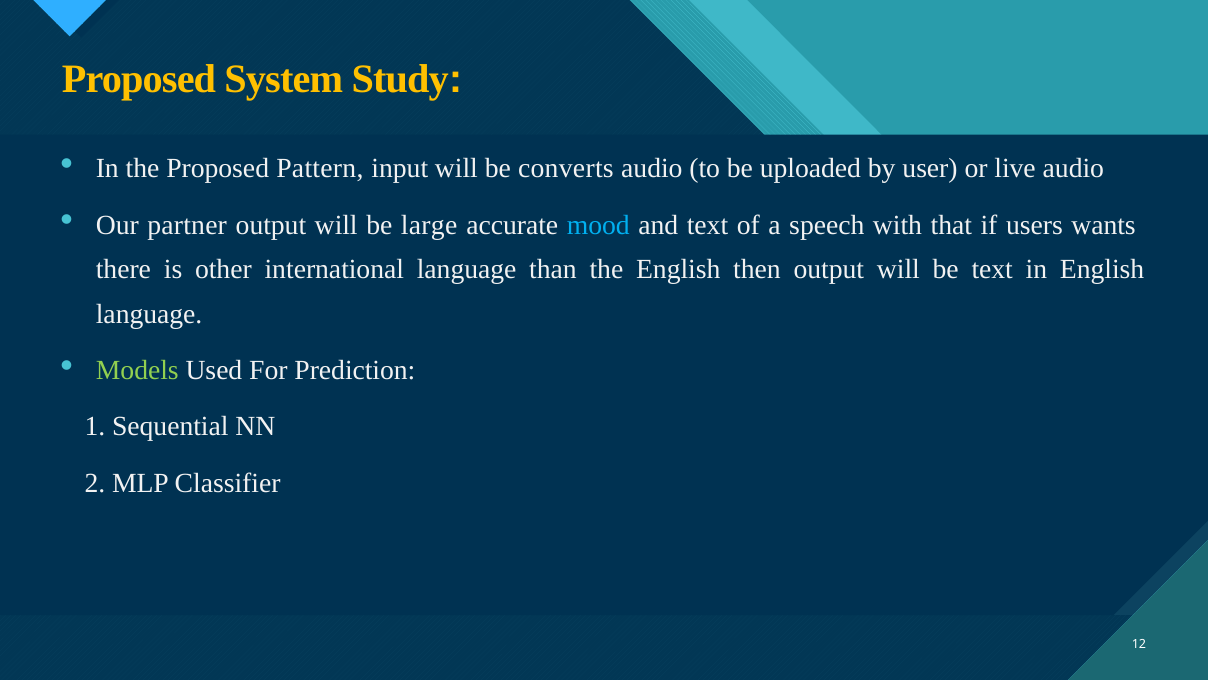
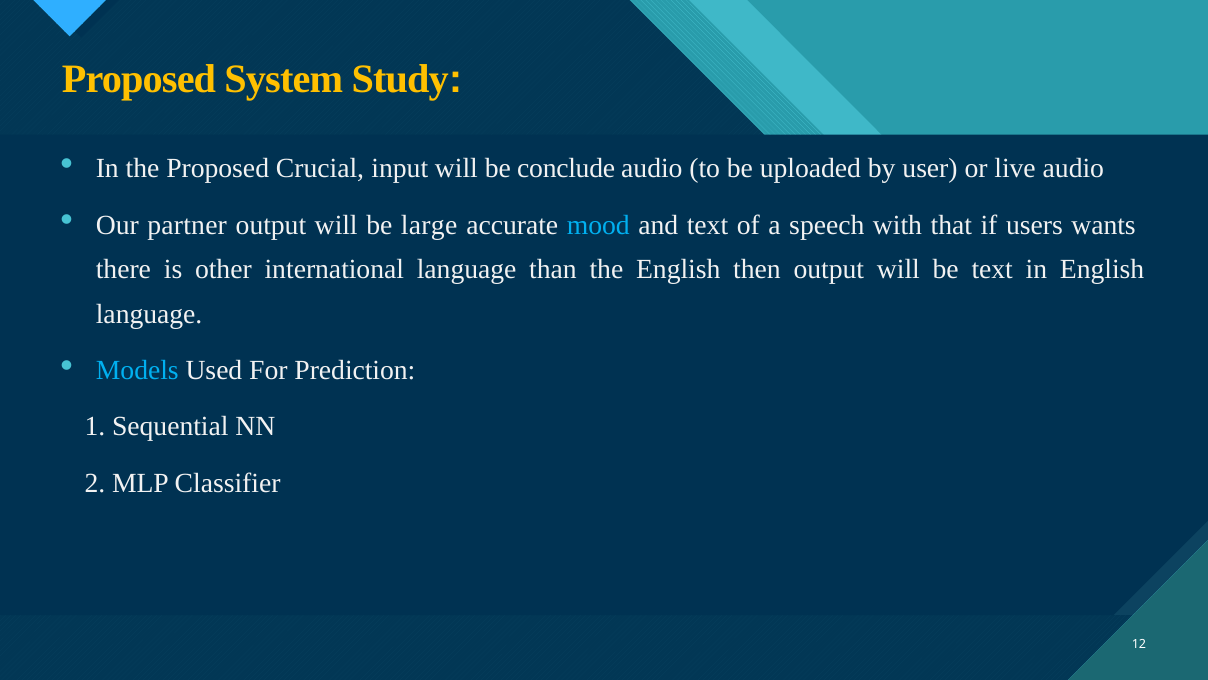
Pattern: Pattern -> Crucial
converts: converts -> conclude
Models colour: light green -> light blue
